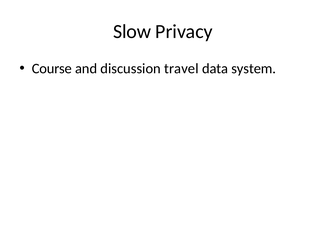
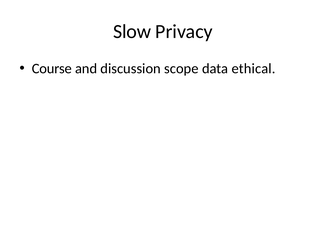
travel: travel -> scope
system: system -> ethical
